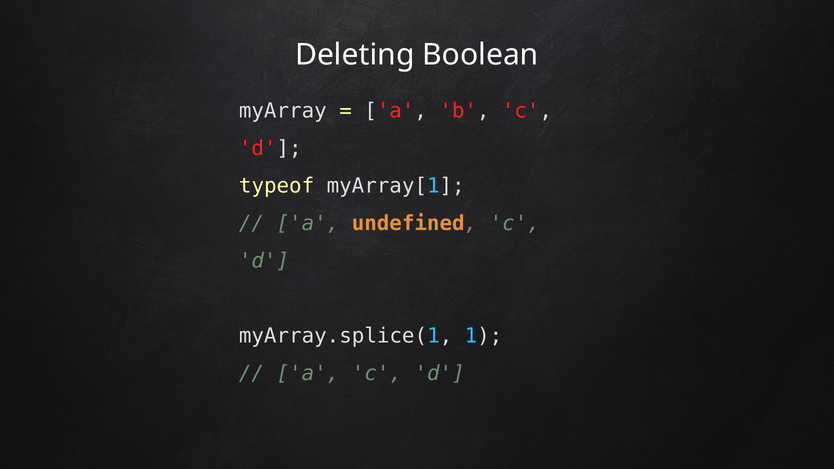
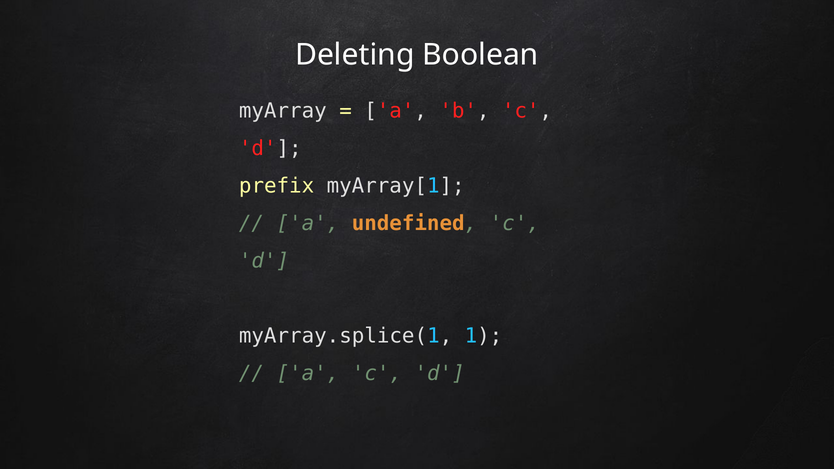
typeof: typeof -> prefix
